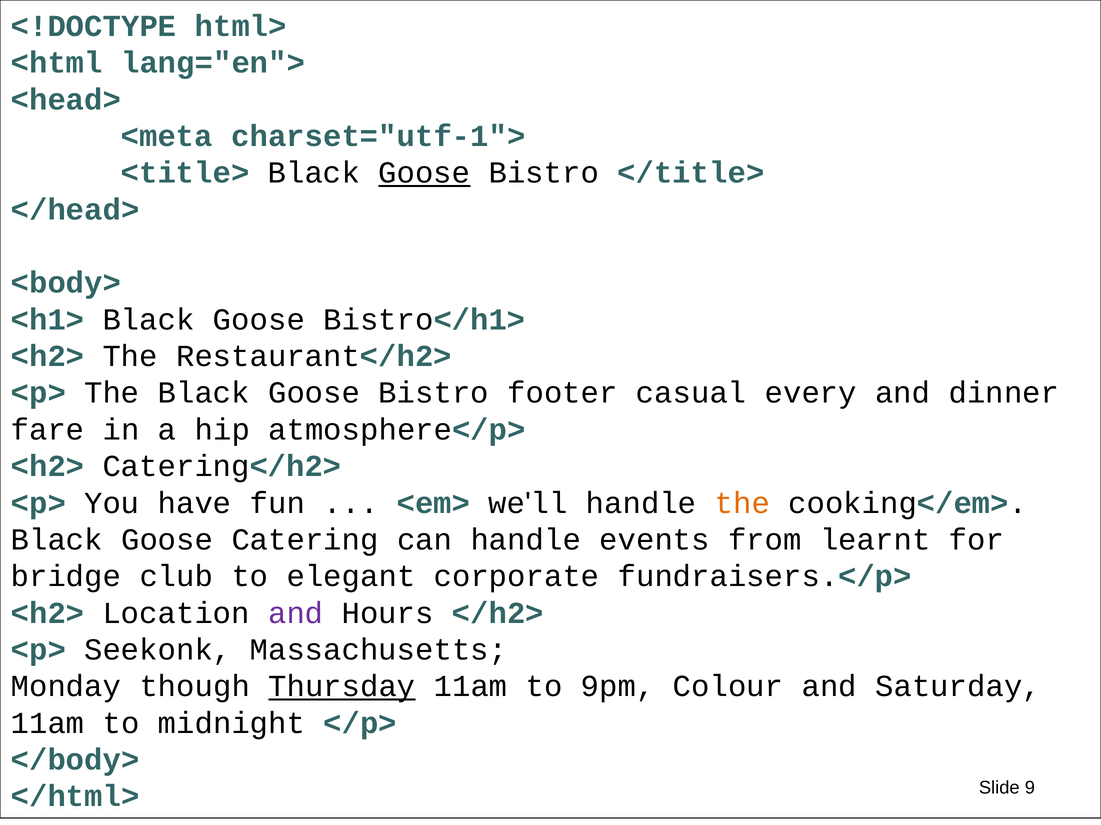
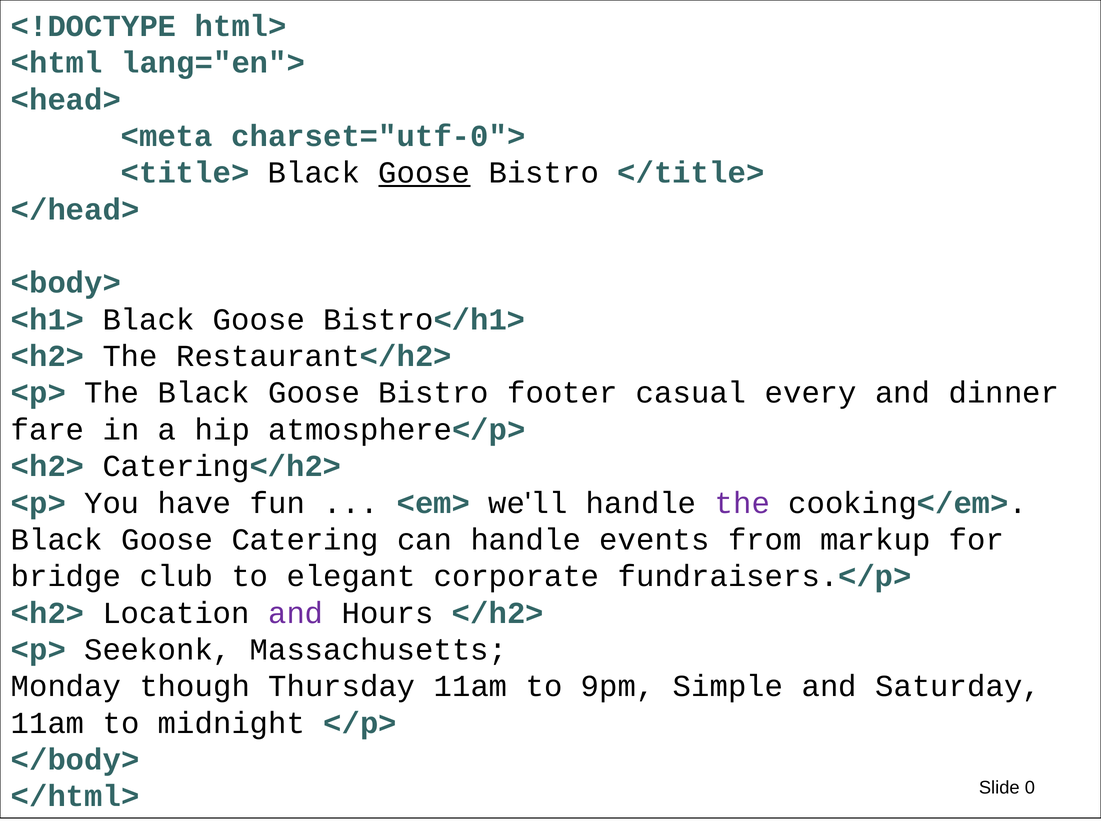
charset="utf-1">: charset="utf-1"> -> charset="utf-0">
the at (742, 503) colour: orange -> purple
learnt: learnt -> markup
Thursday underline: present -> none
Colour: Colour -> Simple
9: 9 -> 0
